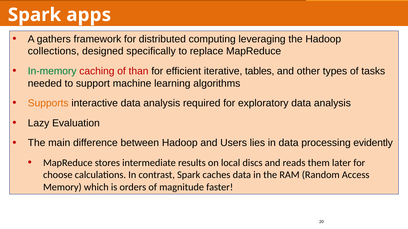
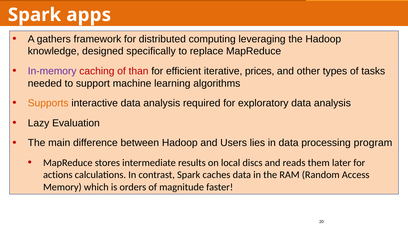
collections: collections -> knowledge
In-memory colour: green -> purple
tables: tables -> prices
evidently: evidently -> program
choose: choose -> actions
